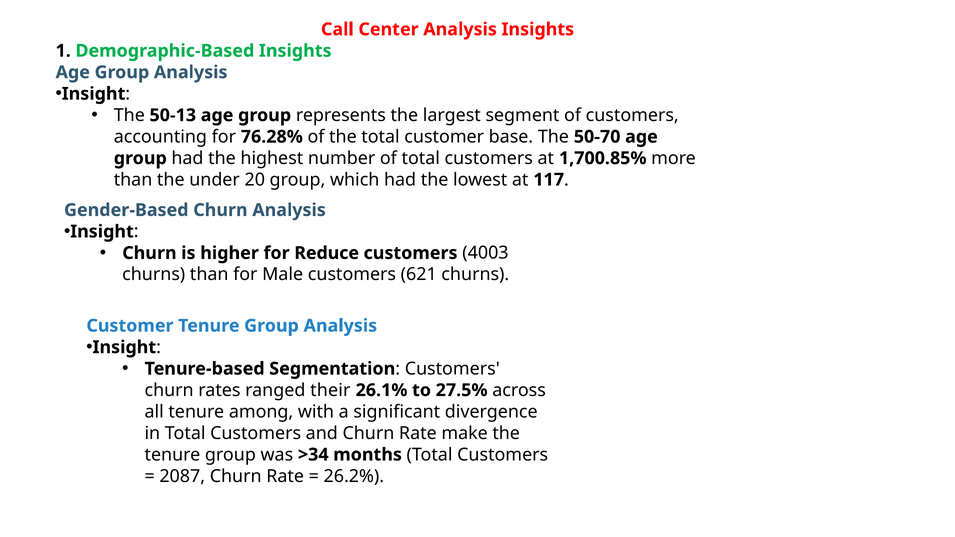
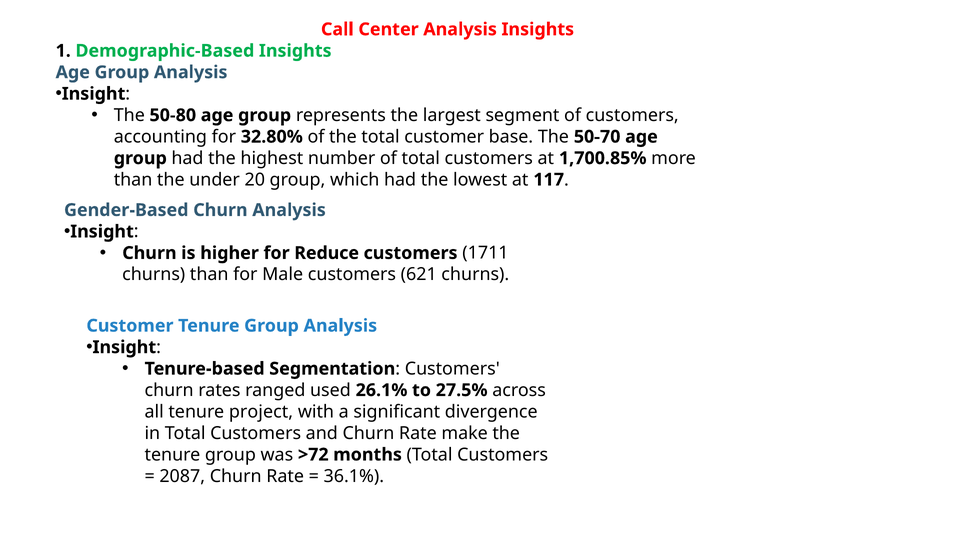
50-13: 50-13 -> 50-80
76.28%: 76.28% -> 32.80%
4003: 4003 -> 1711
their: their -> used
among: among -> project
>34: >34 -> >72
26.2%: 26.2% -> 36.1%
